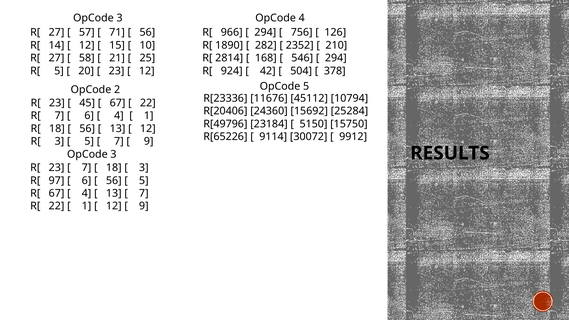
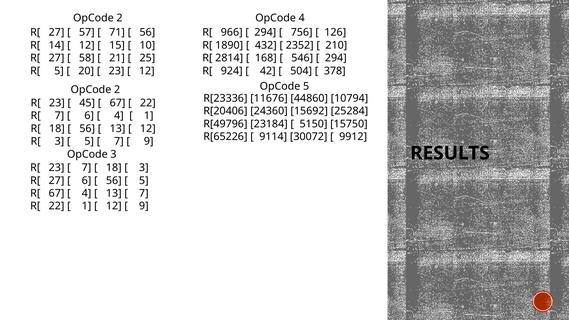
3 at (120, 18): 3 -> 2
282: 282 -> 432
45112: 45112 -> 44860
97 at (57, 181): 97 -> 27
